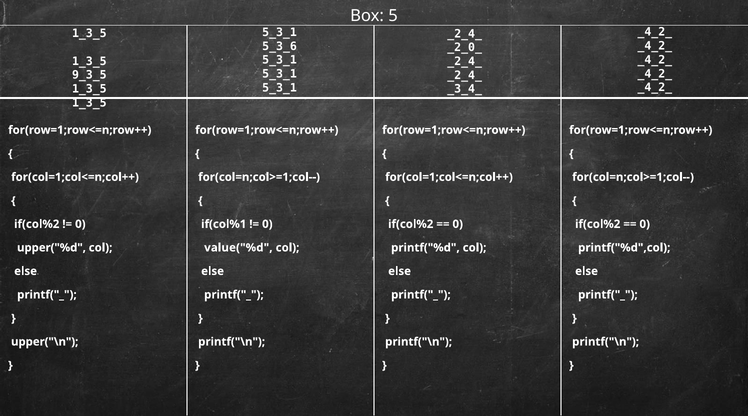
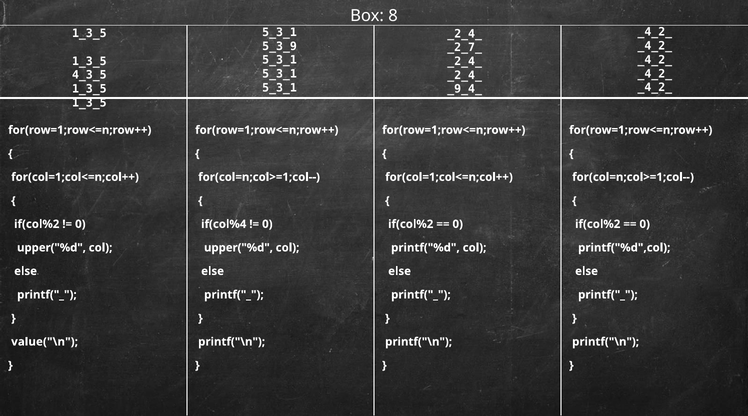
5: 5 -> 8
5_3_6: 5_3_6 -> 5_3_9
_2_0_: _2_0_ -> _2_7_
9_3_5: 9_3_5 -> 4_3_5
_3_4_: _3_4_ -> _9_4_
if(col%1: if(col%1 -> if(col%4
value("%d at (238, 247): value("%d -> upper("%d
upper("\n: upper("\n -> value("\n
